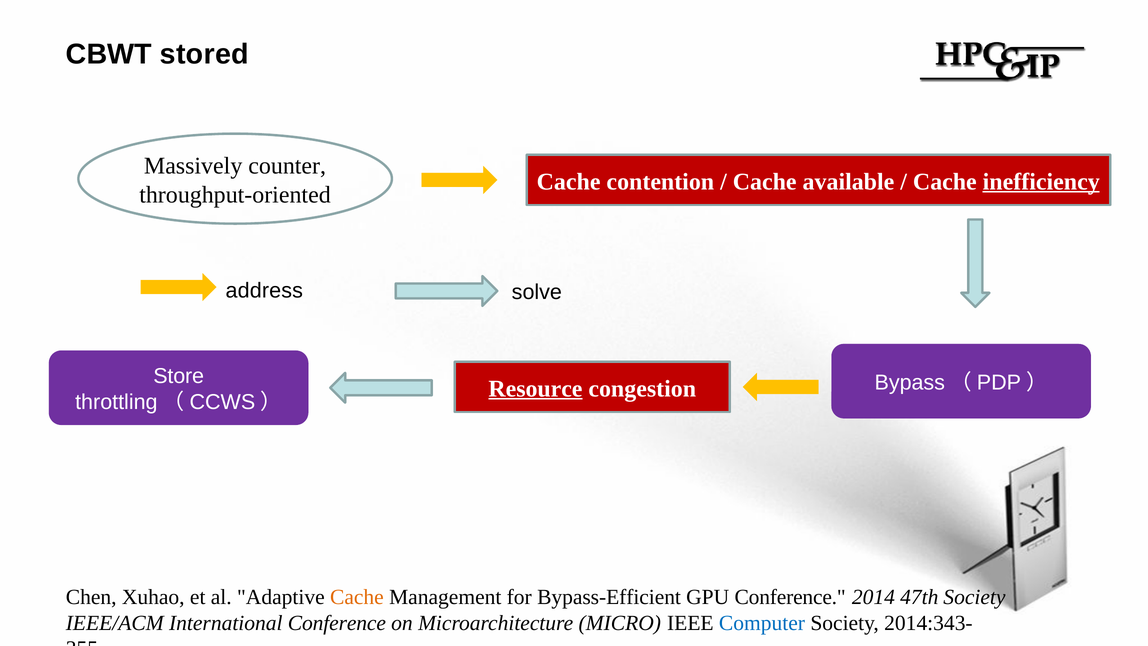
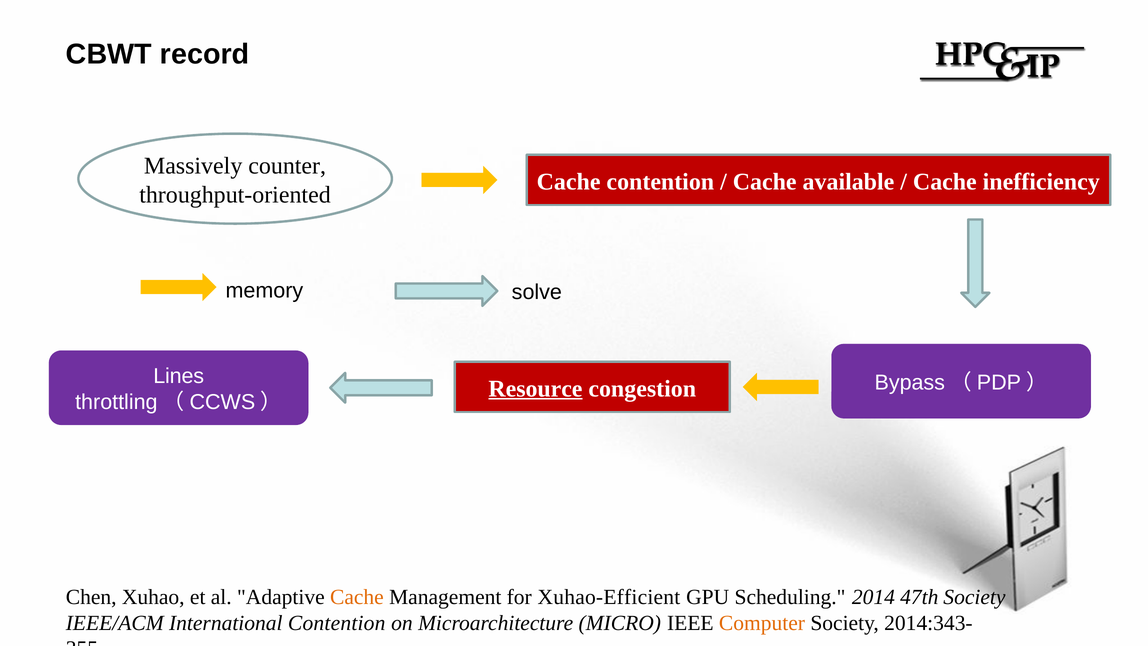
stored: stored -> record
inefficiency underline: present -> none
address: address -> memory
Store: Store -> Lines
Bypass-Efficient: Bypass-Efficient -> Xuhao-Efficient
GPU Conference: Conference -> Scheduling
International Conference: Conference -> Contention
Computer colour: blue -> orange
